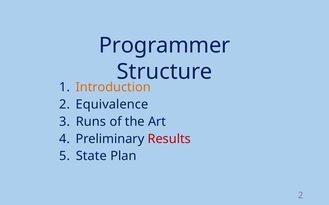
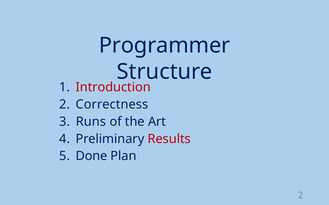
Introduction colour: orange -> red
Equivalence: Equivalence -> Correctness
State: State -> Done
